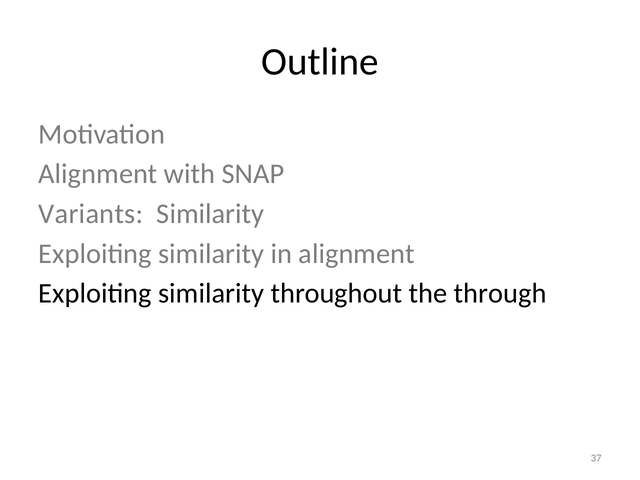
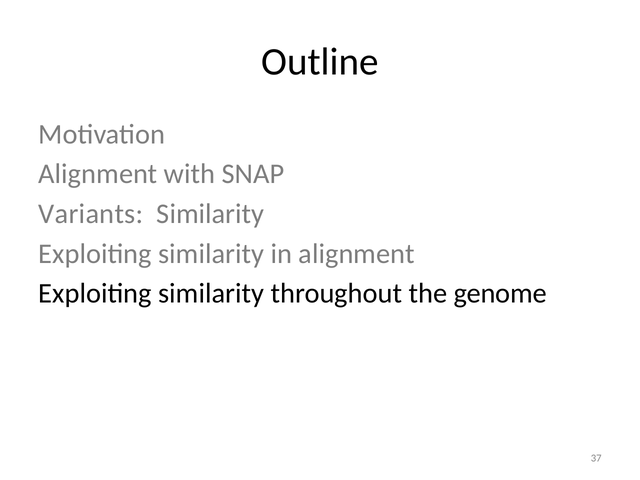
through: through -> genome
